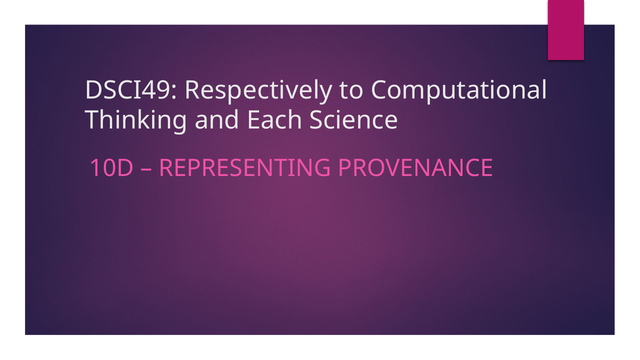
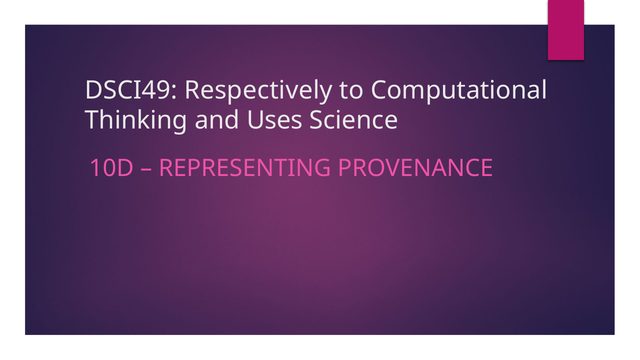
Each: Each -> Uses
